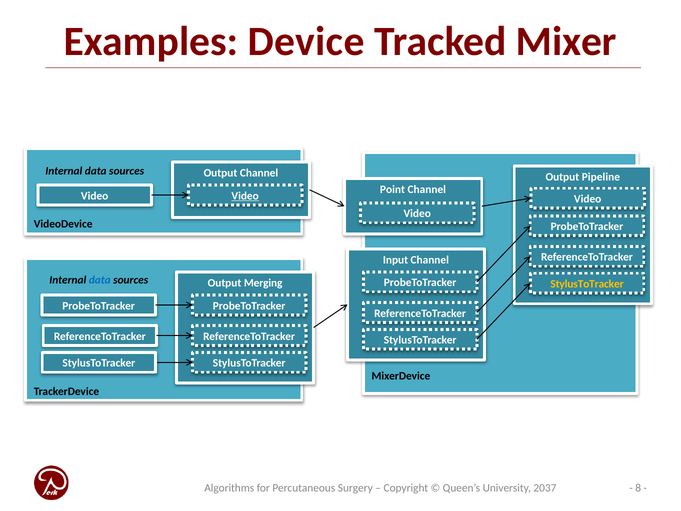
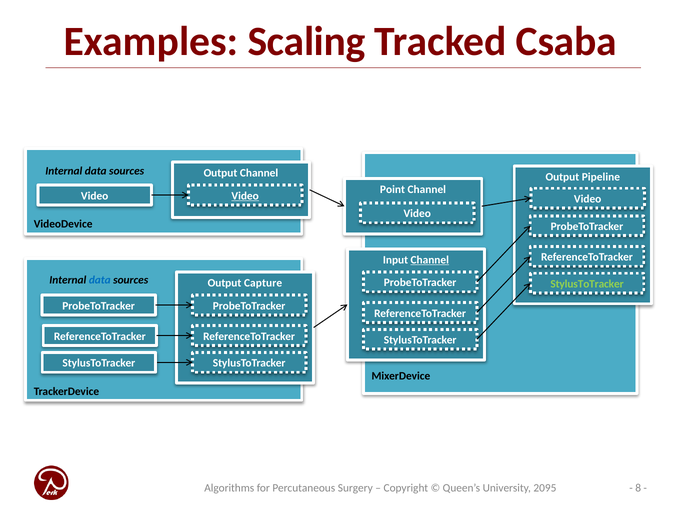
Device: Device -> Scaling
Mixer: Mixer -> Csaba
Channel at (430, 260) underline: none -> present
Merging: Merging -> Capture
StylusToTracker at (587, 284) colour: yellow -> light green
2037: 2037 -> 2095
